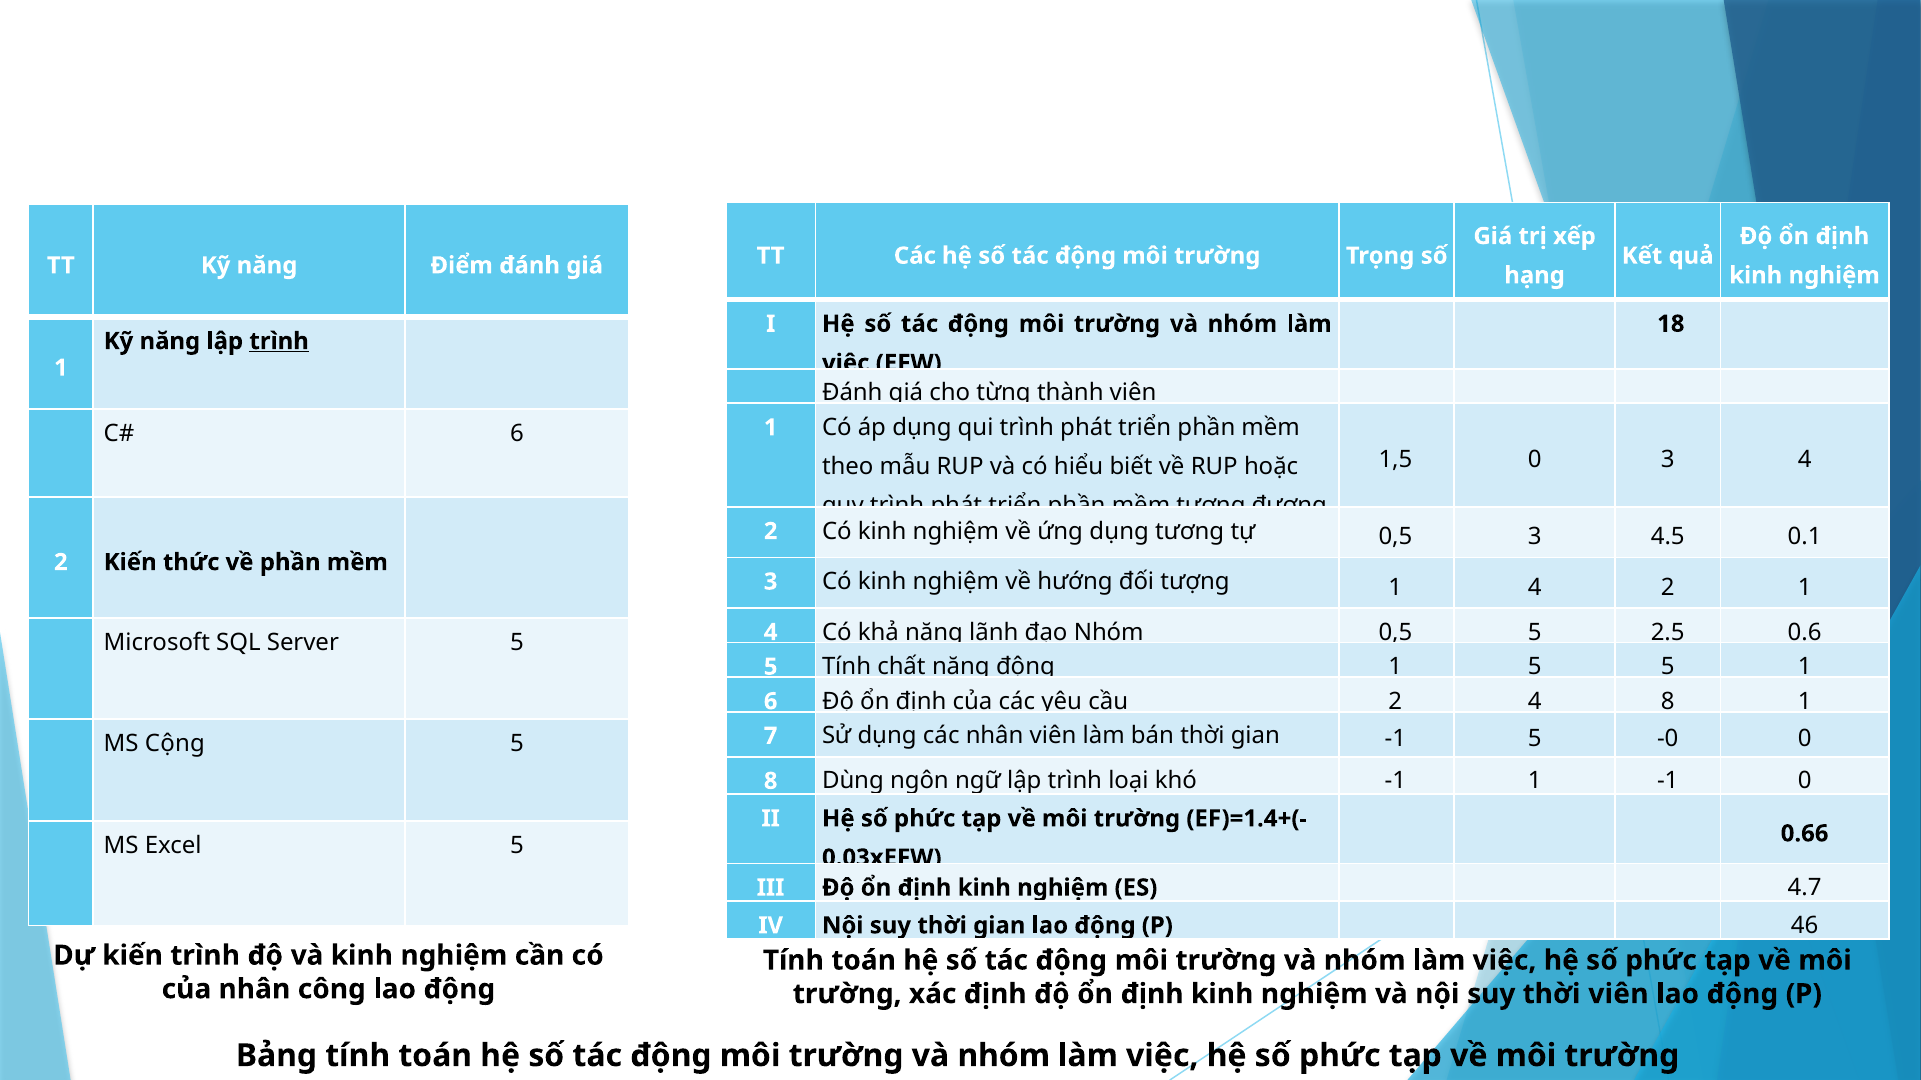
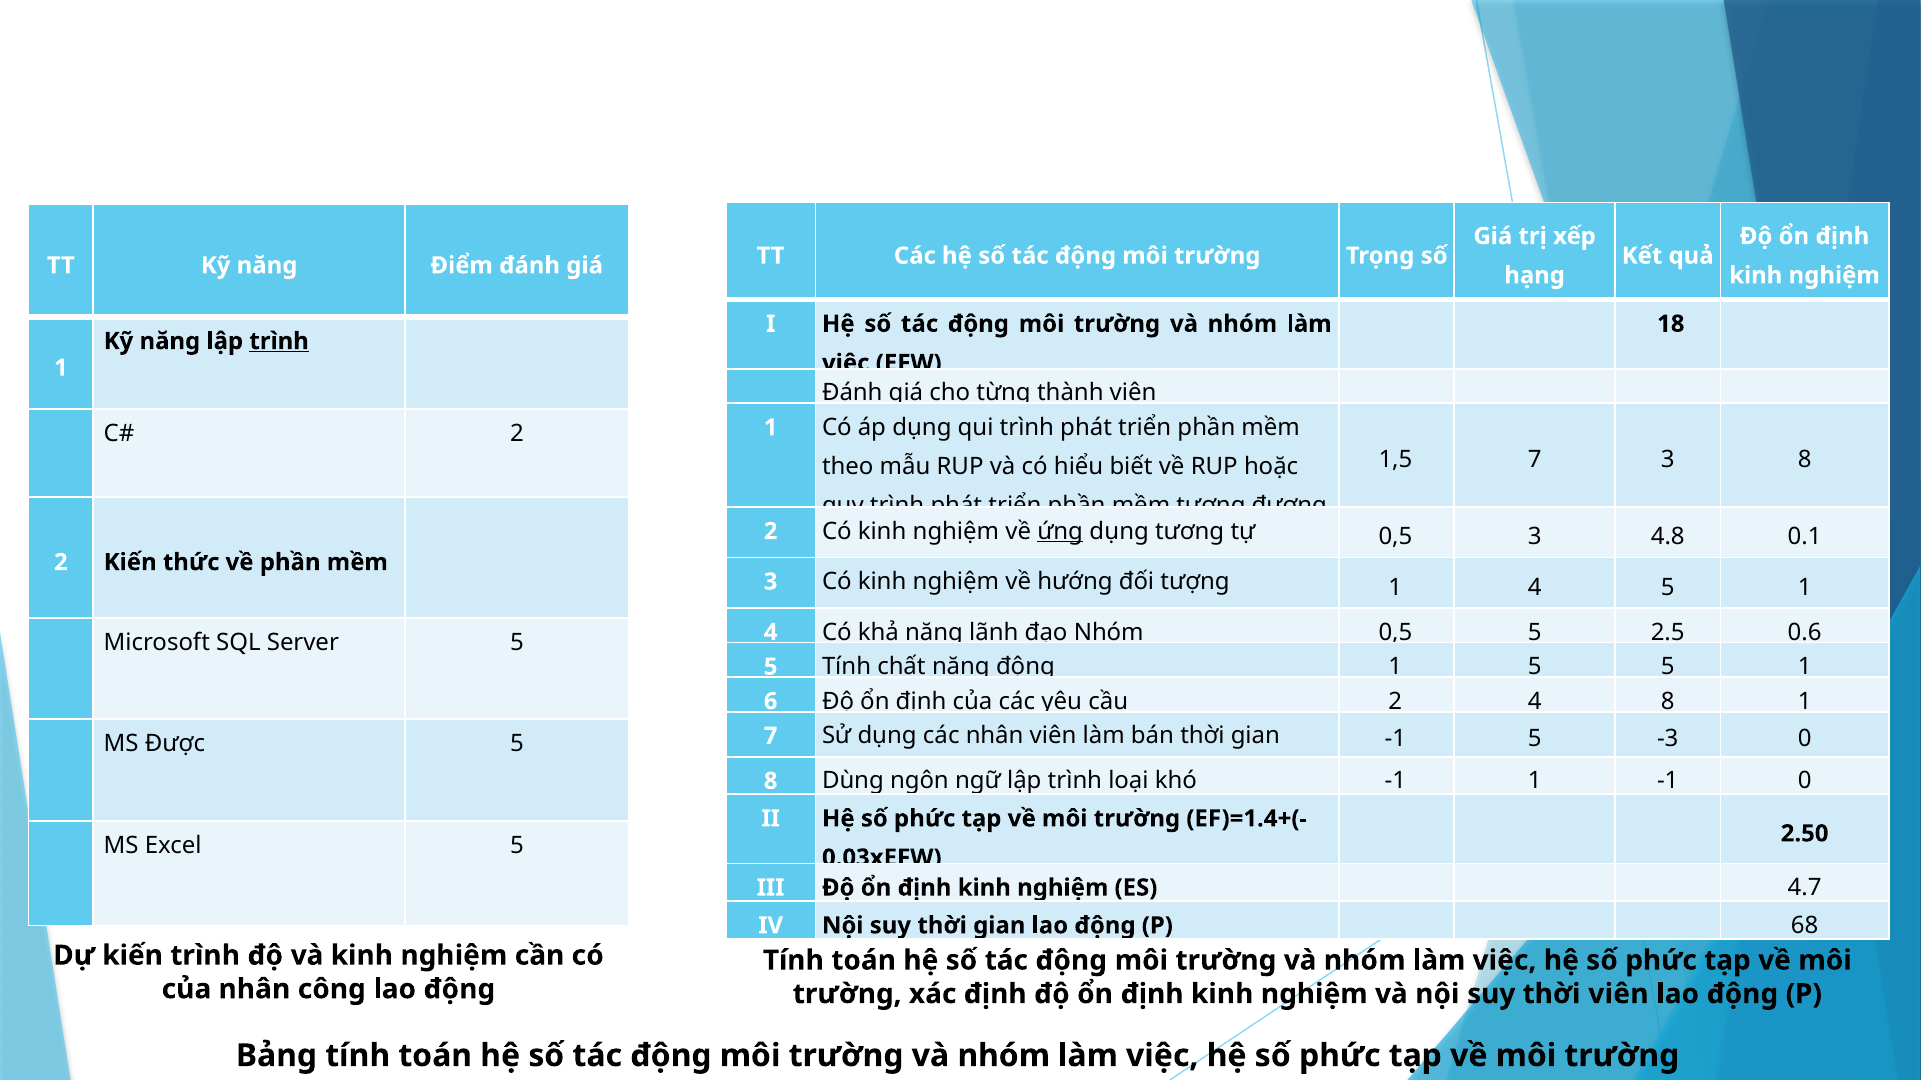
6 at (517, 434): 6 -> 2
1,5 0: 0 -> 7
3 4: 4 -> 8
ứng underline: none -> present
4.5: 4.5 -> 4.8
1 4 2: 2 -> 5
-0: -0 -> -3
Cộng: Cộng -> Được
0.66: 0.66 -> 2.50
46: 46 -> 68
